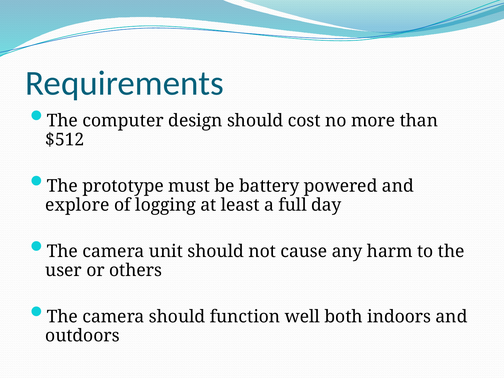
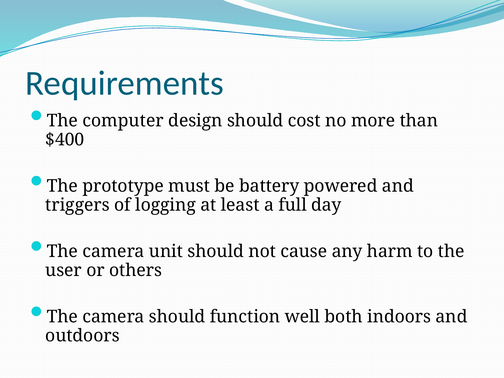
$512: $512 -> $400
explore: explore -> triggers
